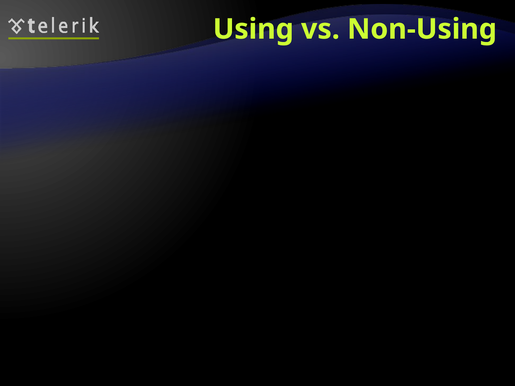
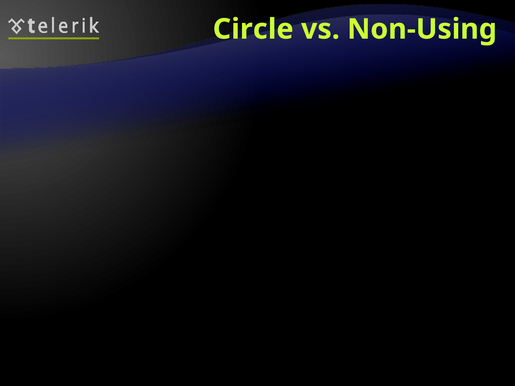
Using: Using -> Circle
